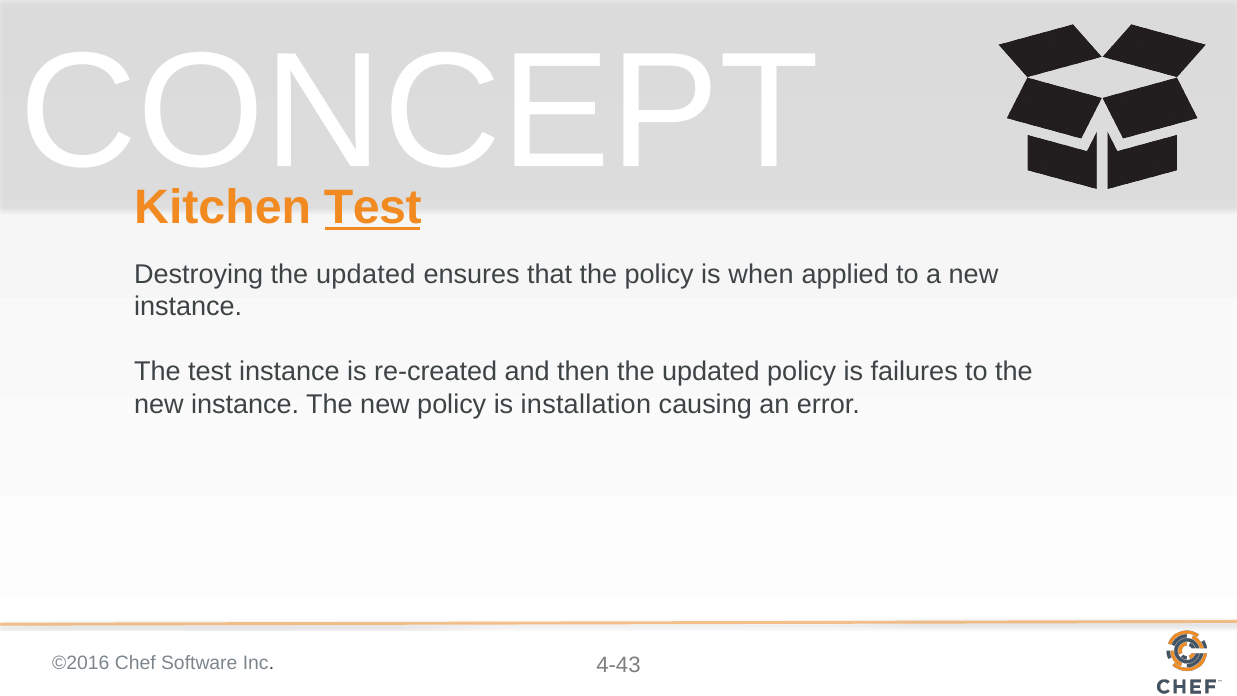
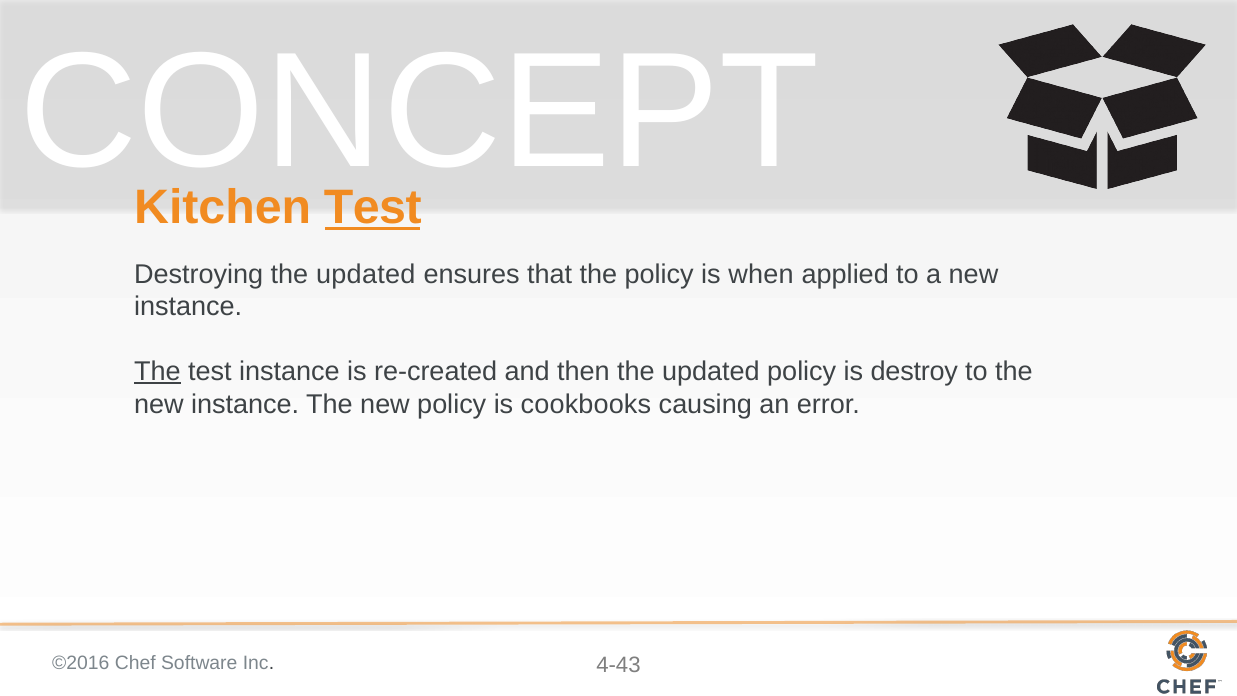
The at (157, 372) underline: none -> present
failures: failures -> destroy
installation: installation -> cookbooks
